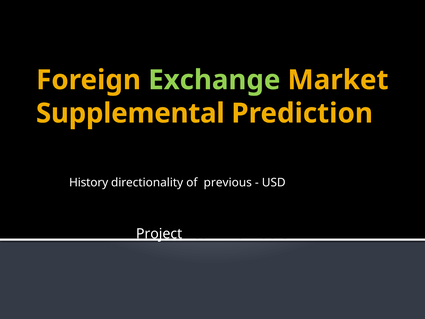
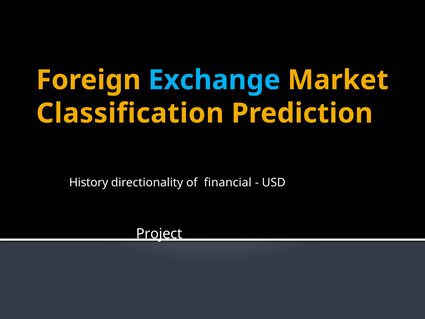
Exchange colour: light green -> light blue
Supplemental: Supplemental -> Classification
previous: previous -> financial
